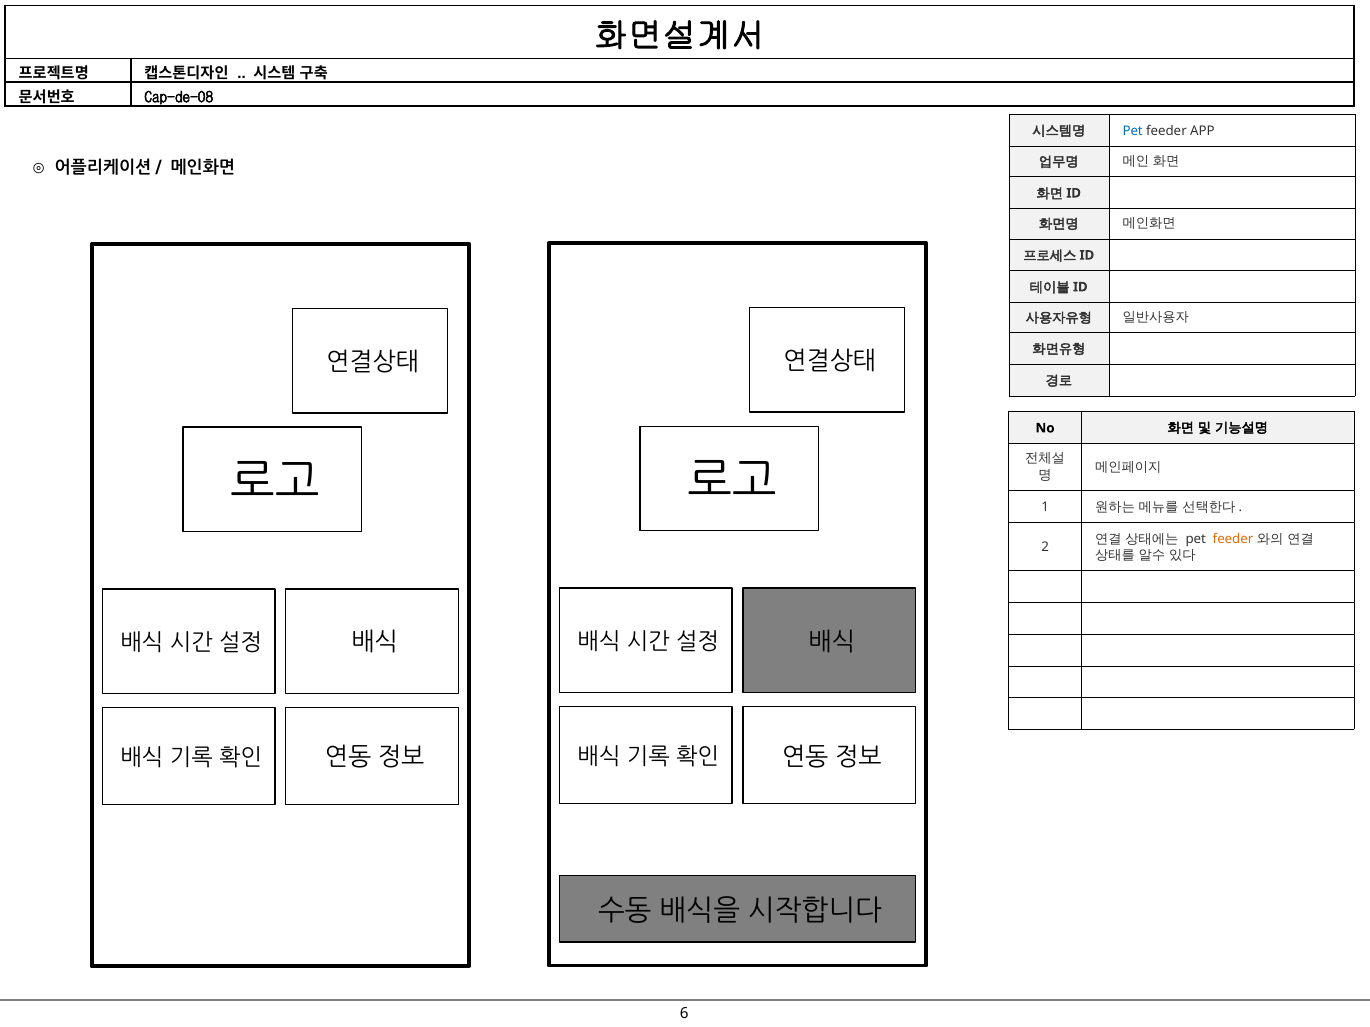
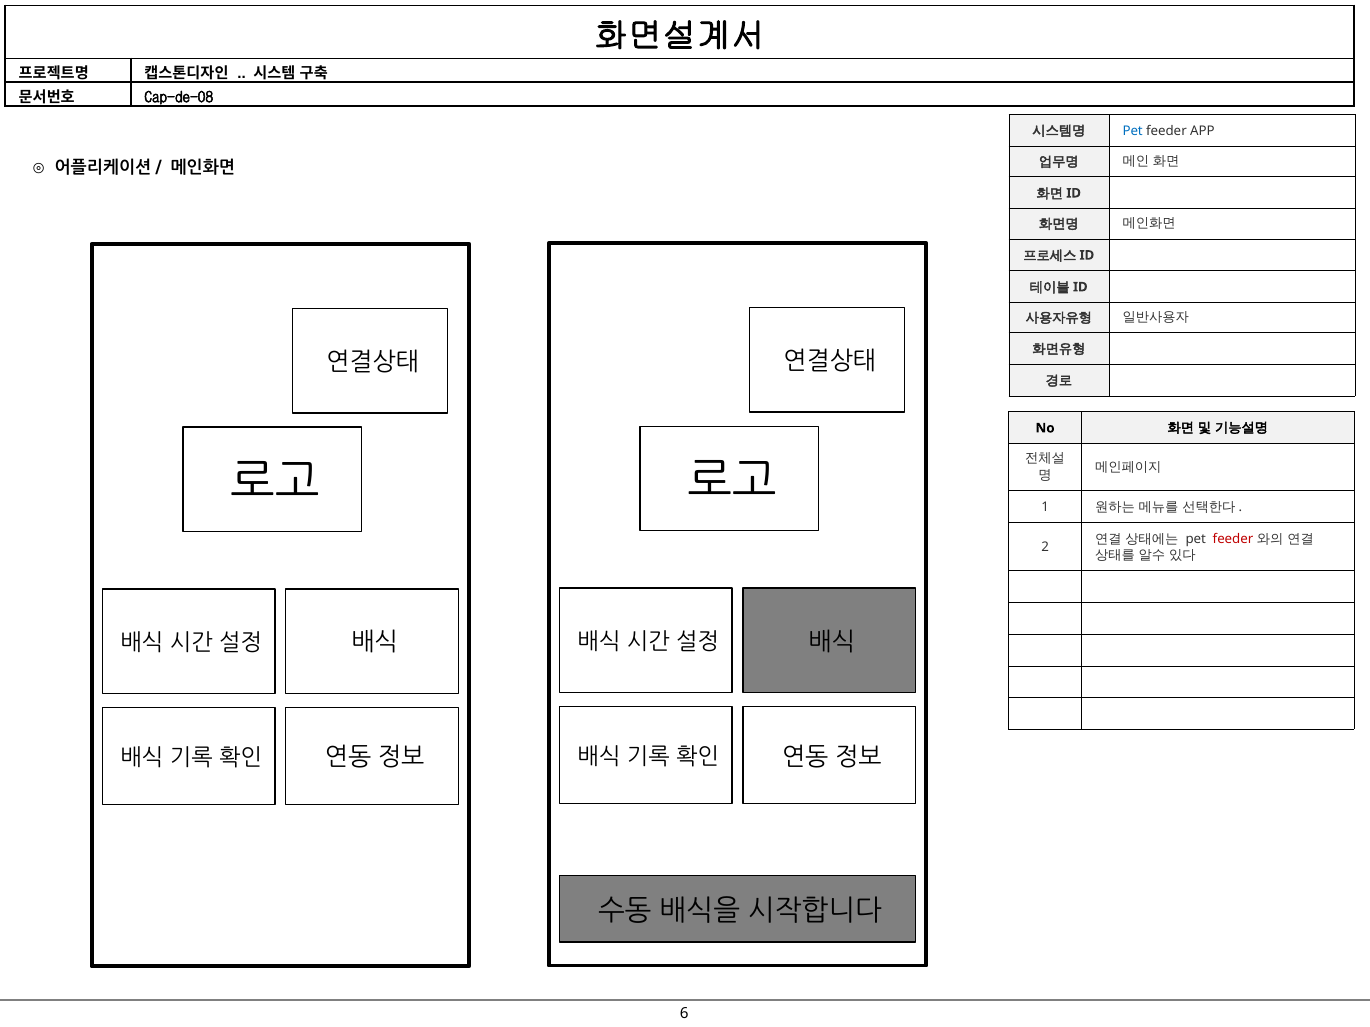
feeder at (1233, 539) colour: orange -> red
